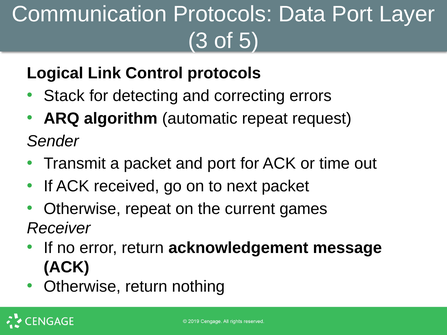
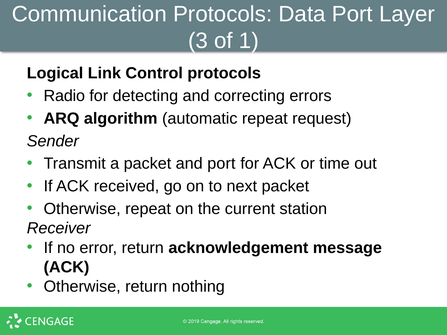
5: 5 -> 1
Stack: Stack -> Radio
games: games -> station
